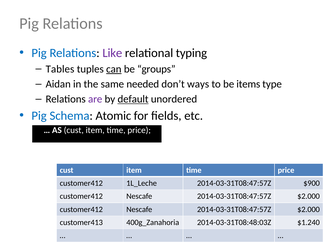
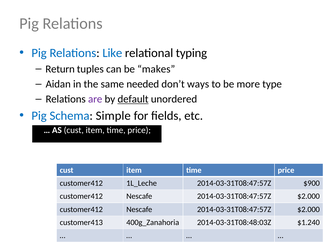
Like colour: purple -> blue
Tables: Tables -> Return
can underline: present -> none
groups: groups -> makes
items: items -> more
Atomic: Atomic -> Simple
